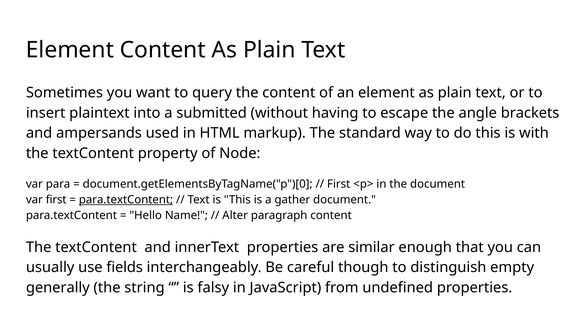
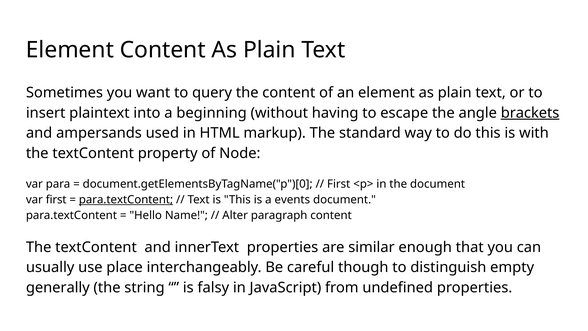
submitted: submitted -> beginning
brackets underline: none -> present
gather: gather -> events
fields: fields -> place
